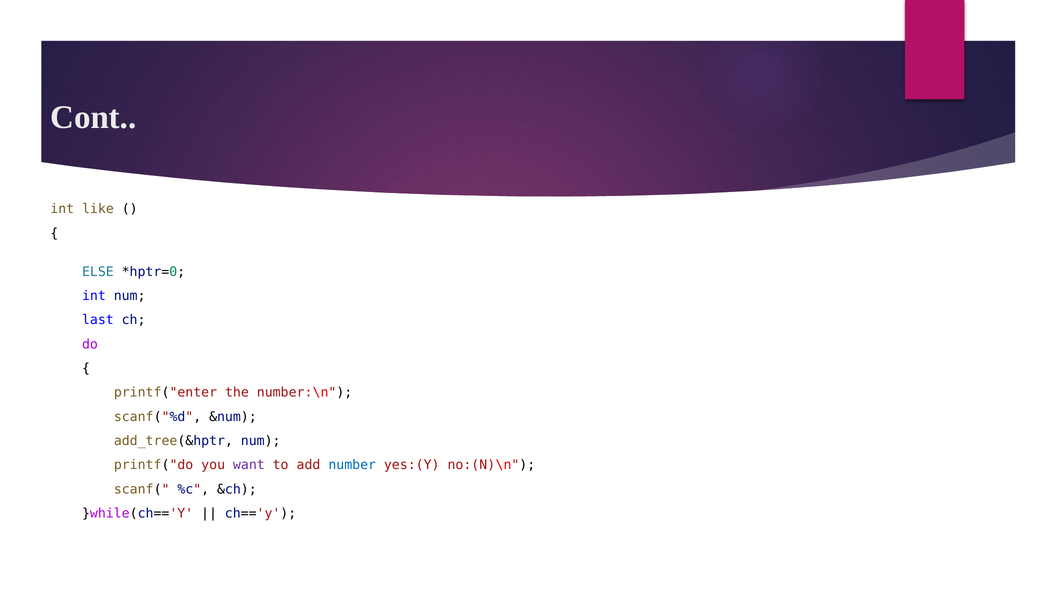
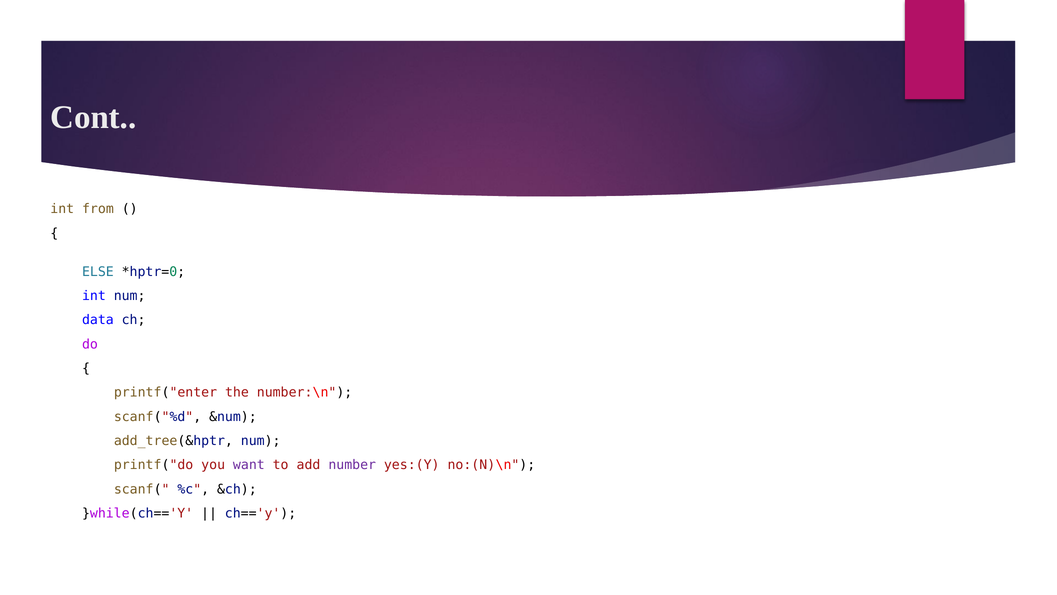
like: like -> from
last: last -> data
number colour: blue -> purple
